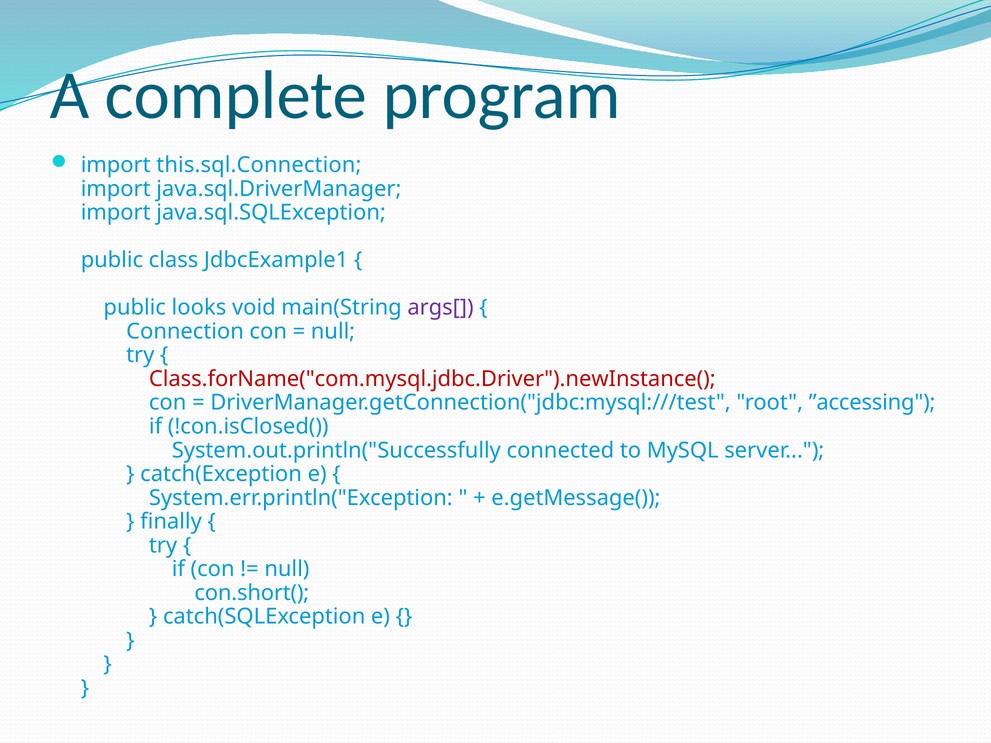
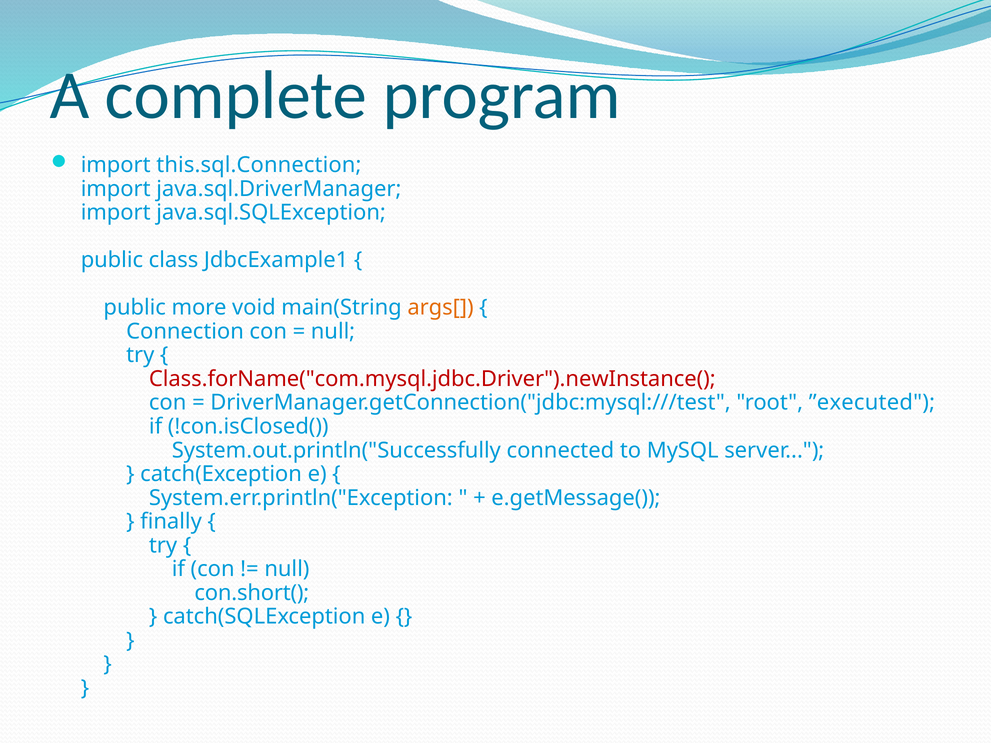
looks: looks -> more
args[ colour: purple -> orange
”accessing: ”accessing -> ”executed
